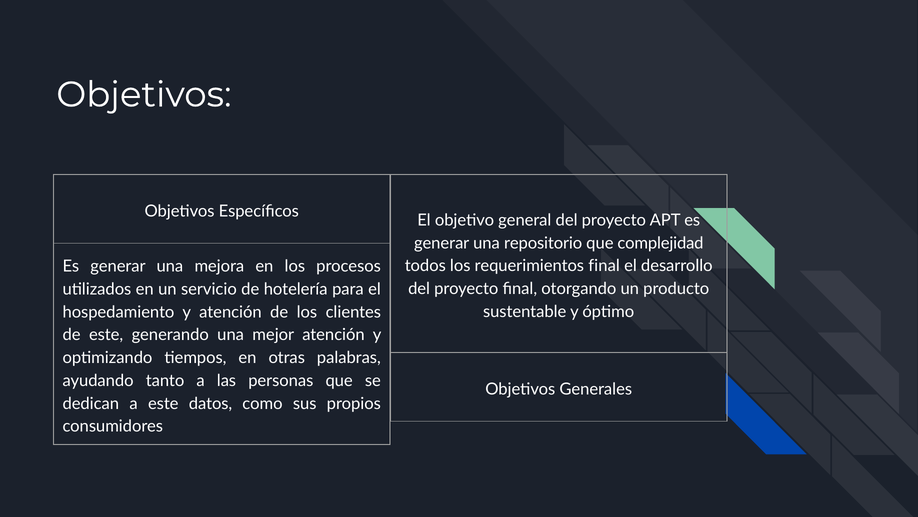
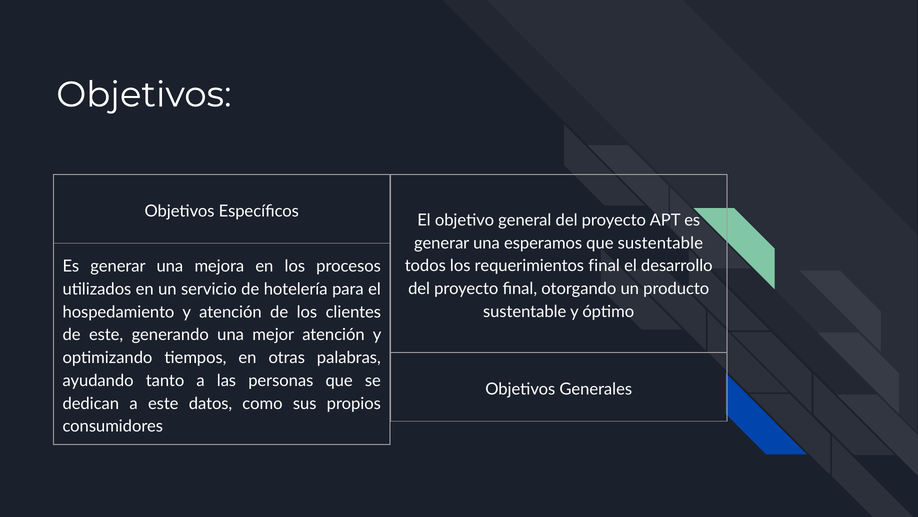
repositorio: repositorio -> esperamos
que complejidad: complejidad -> sustentable
